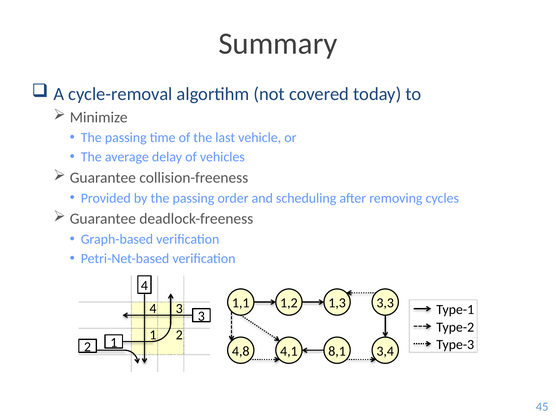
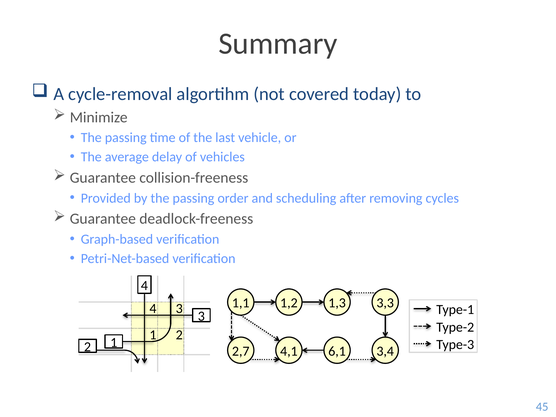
4,8: 4,8 -> 2,7
8,1: 8,1 -> 6,1
